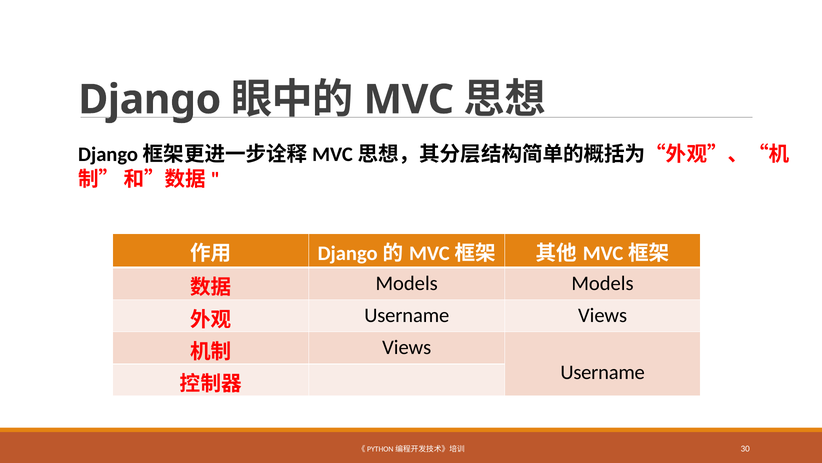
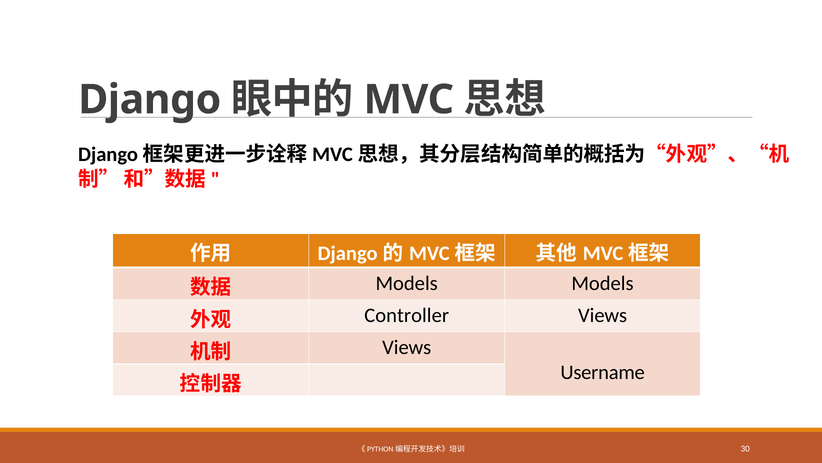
Username at (407, 315): Username -> Controller
